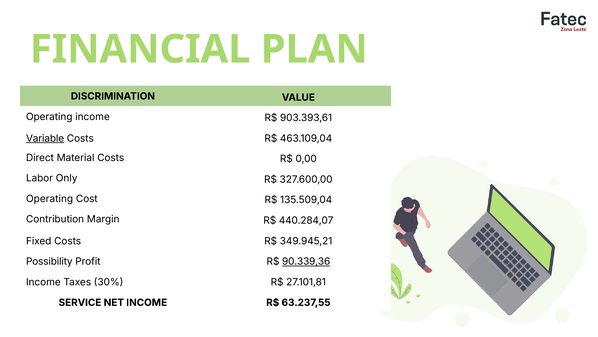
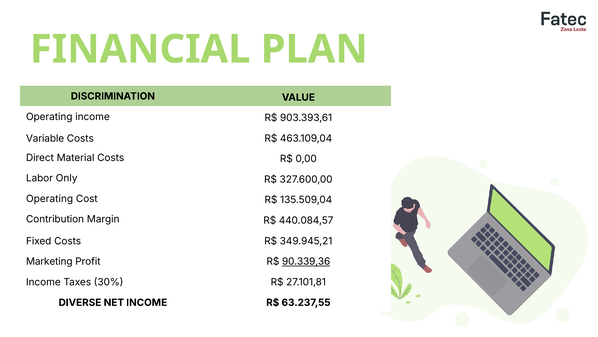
Variable underline: present -> none
440.284,07: 440.284,07 -> 440.084,57
Possibility: Possibility -> Marketing
SERVICE: SERVICE -> DIVERSE
